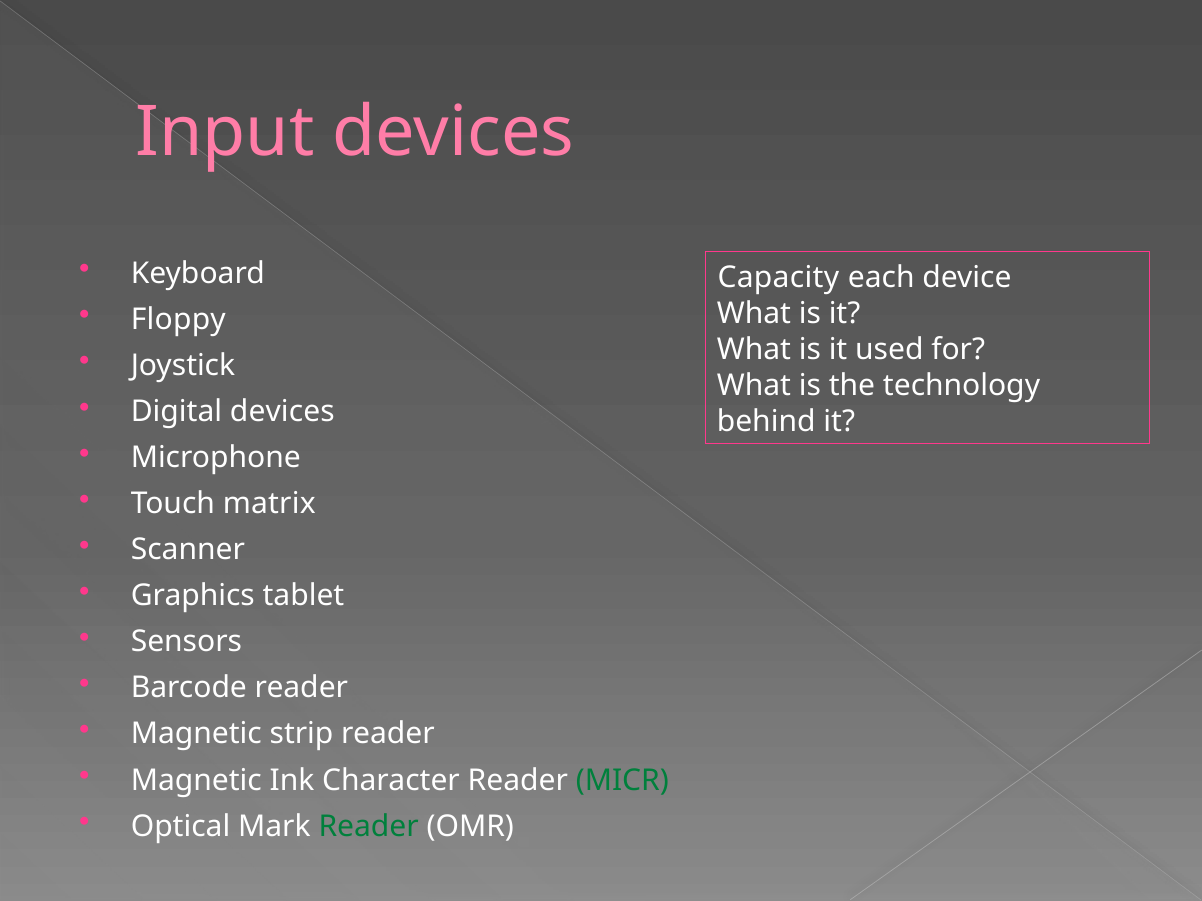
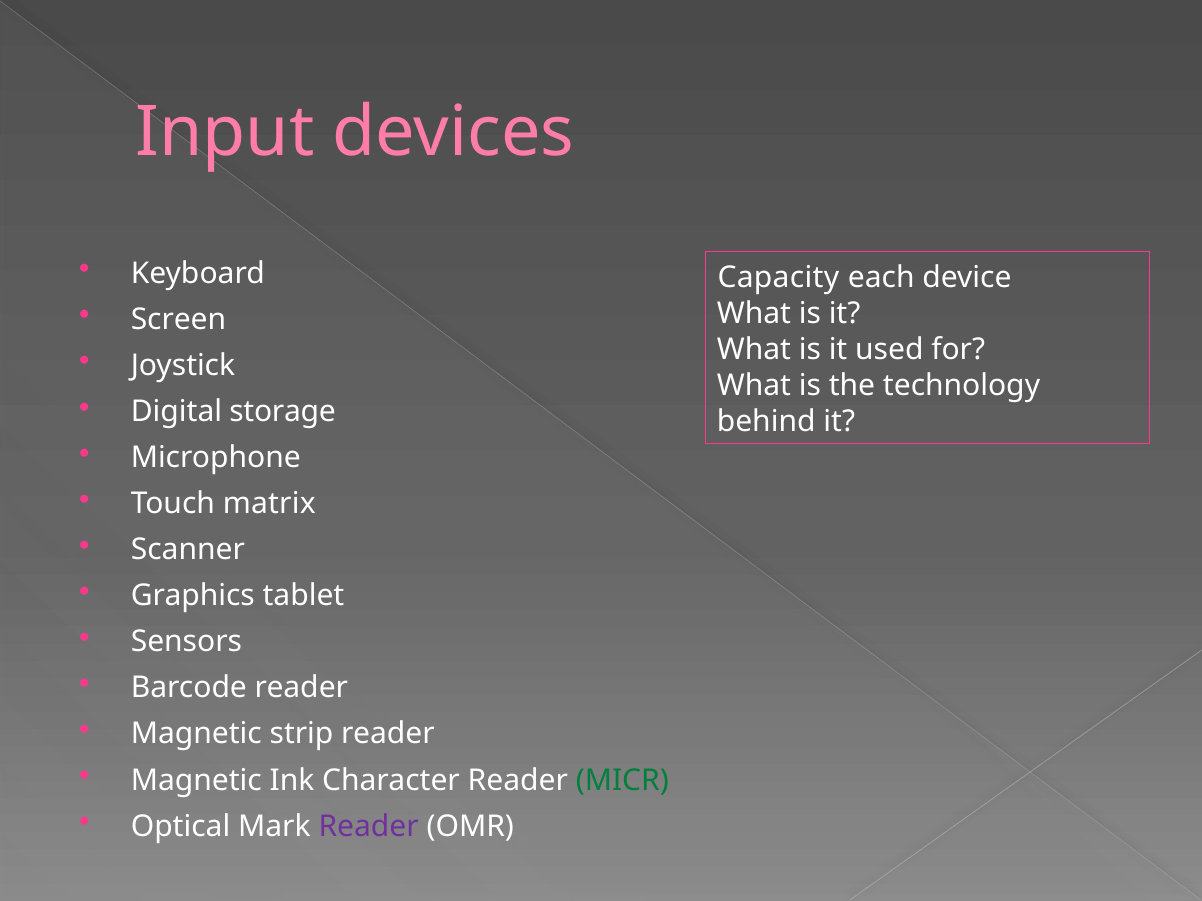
Floppy: Floppy -> Screen
Digital devices: devices -> storage
Reader at (369, 827) colour: green -> purple
